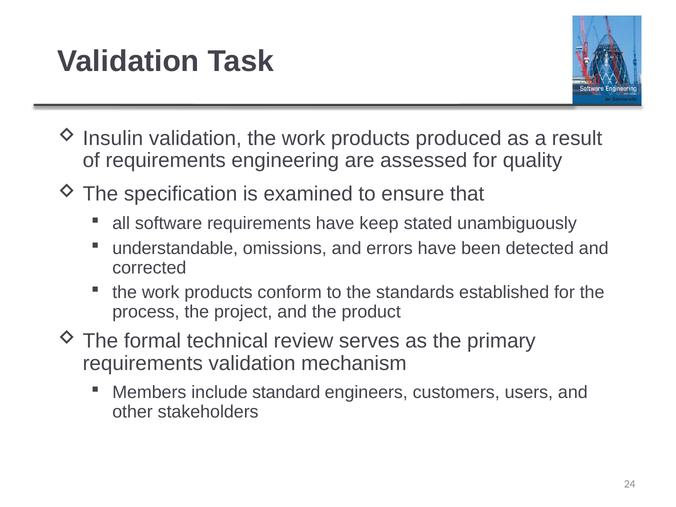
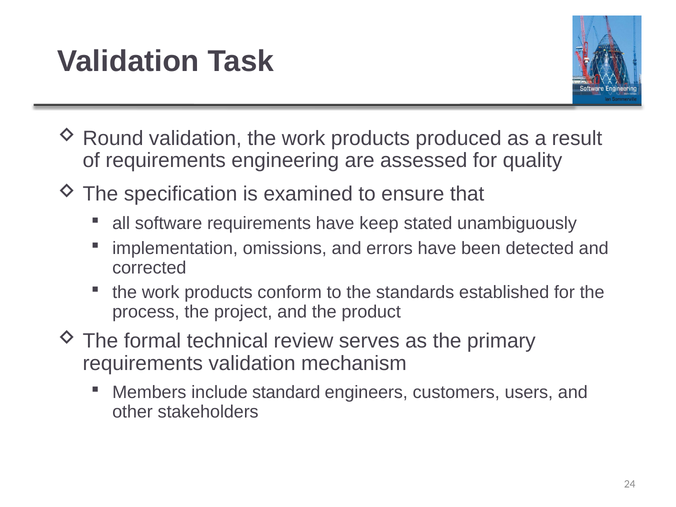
Insulin: Insulin -> Round
understandable: understandable -> implementation
